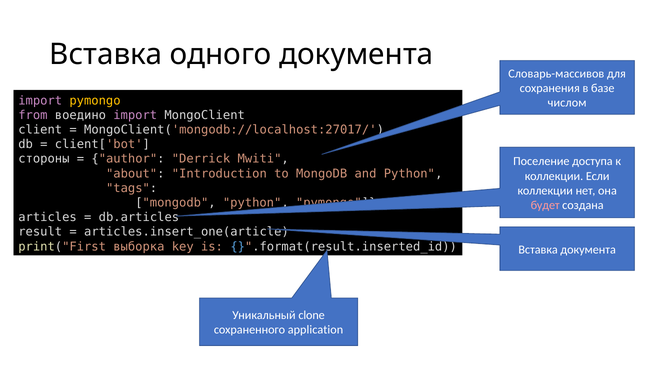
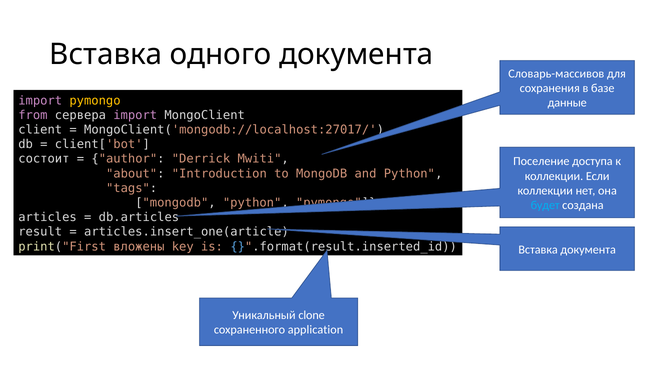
числом: числом -> данные
воедино: воедино -> сервера
стороны: стороны -> состоит
будет colour: pink -> light blue
выборка: выборка -> вложены
